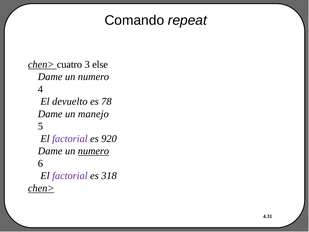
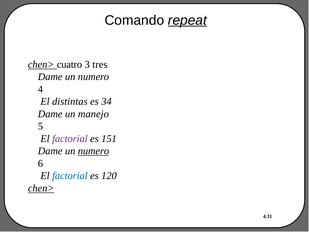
repeat underline: none -> present
else: else -> tres
devuelto: devuelto -> distintas
78: 78 -> 34
920: 920 -> 151
factorial at (70, 176) colour: purple -> blue
318: 318 -> 120
